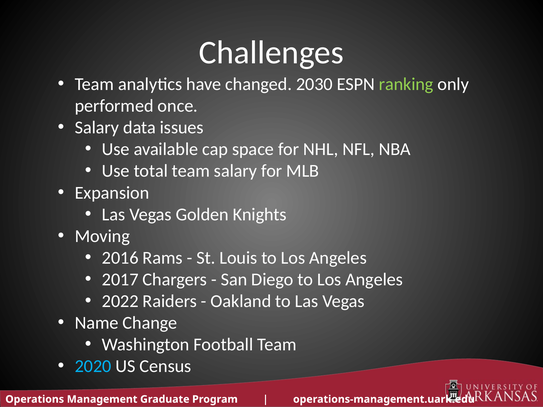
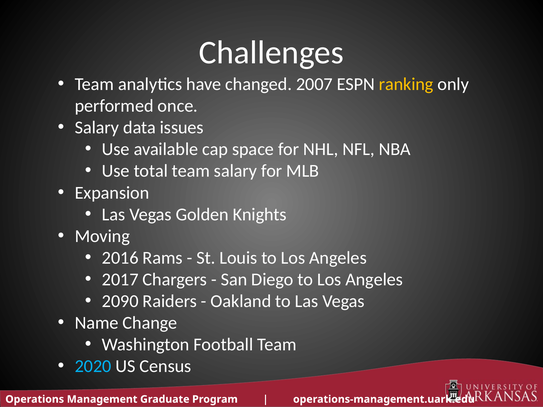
2030: 2030 -> 2007
ranking colour: light green -> yellow
2022: 2022 -> 2090
